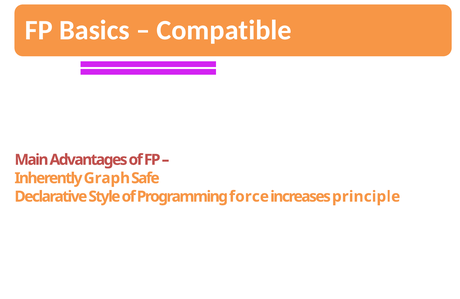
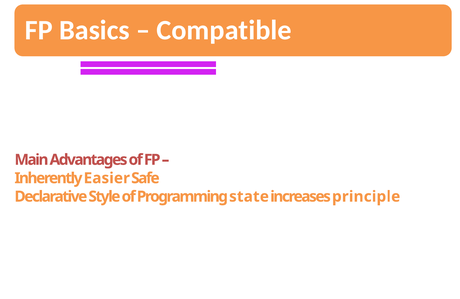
Graph: Graph -> Easier
force: force -> state
